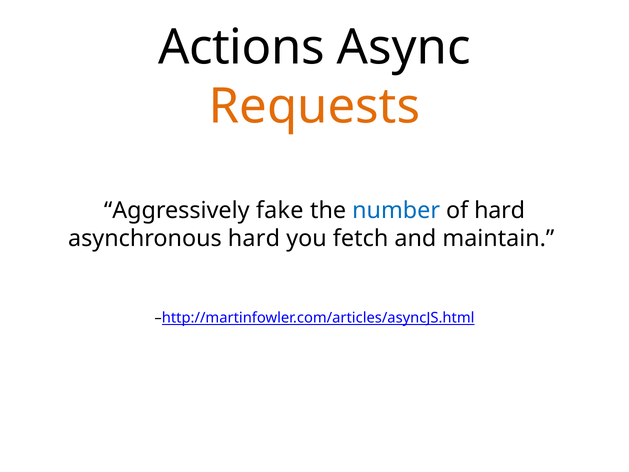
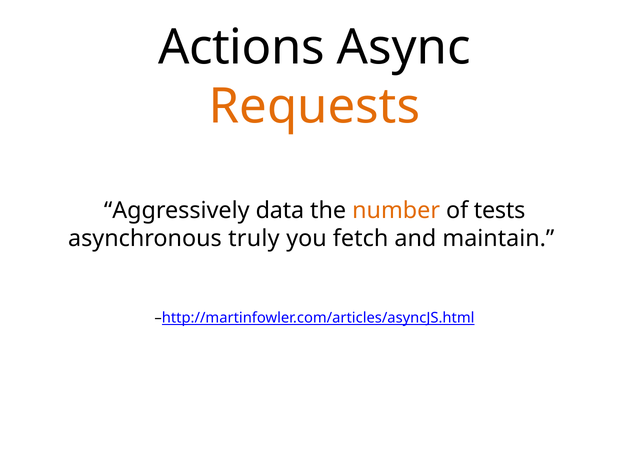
fake: fake -> data
number colour: blue -> orange
of hard: hard -> tests
asynchronous hard: hard -> truly
